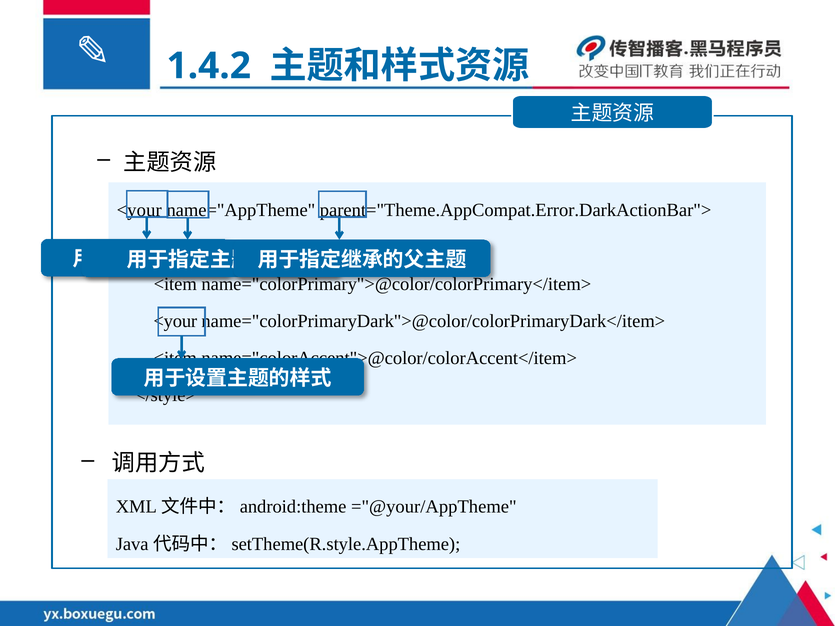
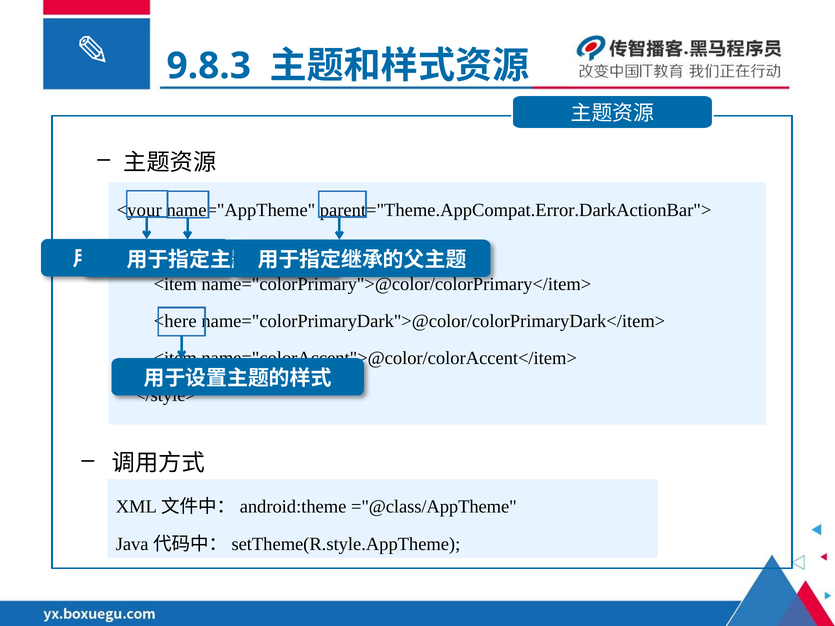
1.4.2: 1.4.2 -> 9.8.3
<your at (175, 321): <your -> <here
="@your/AppTheme: ="@your/AppTheme -> ="@class/AppTheme
